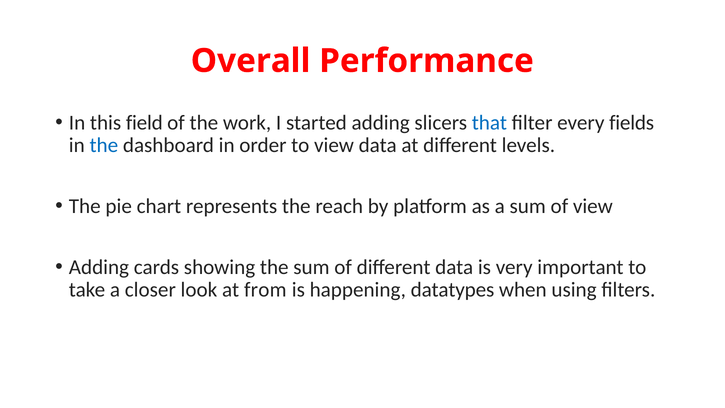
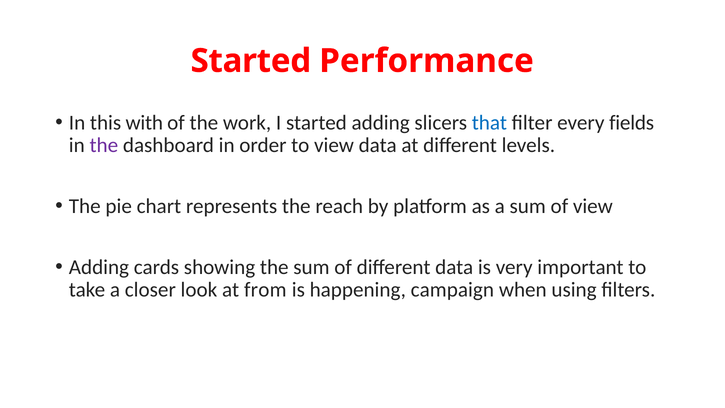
Overall at (251, 61): Overall -> Started
field: field -> with
the at (104, 145) colour: blue -> purple
datatypes: datatypes -> campaign
